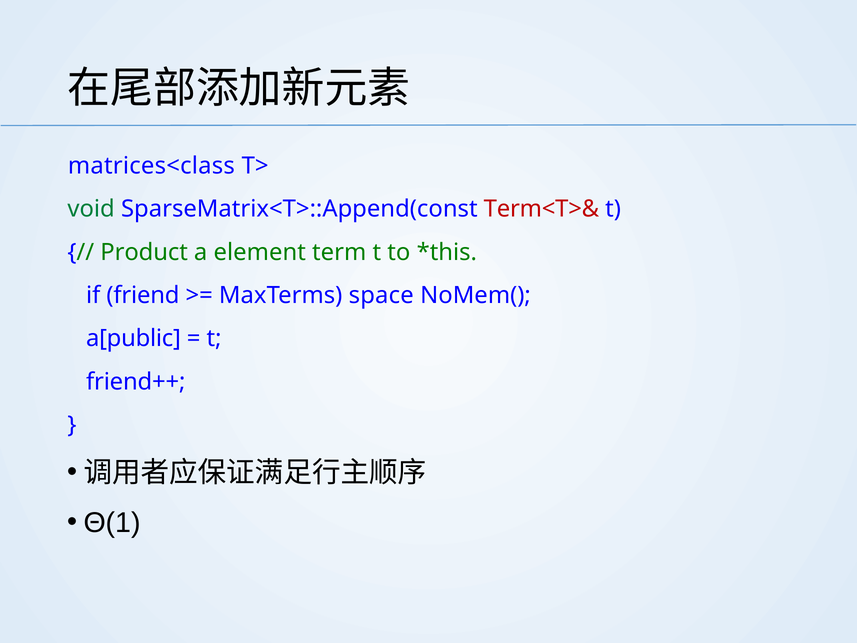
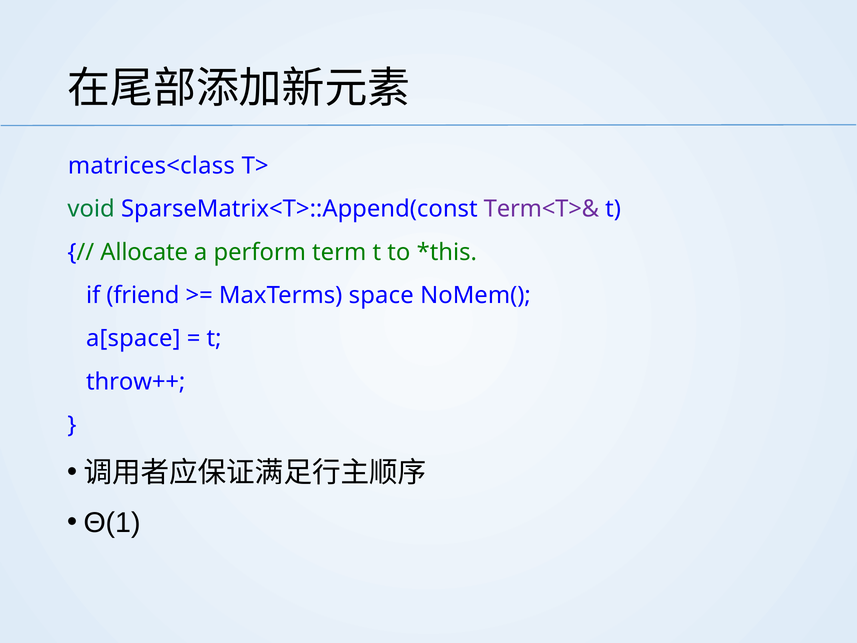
Term<T>& colour: red -> purple
Product: Product -> Allocate
element: element -> perform
a[public: a[public -> a[space
friend++: friend++ -> throw++
